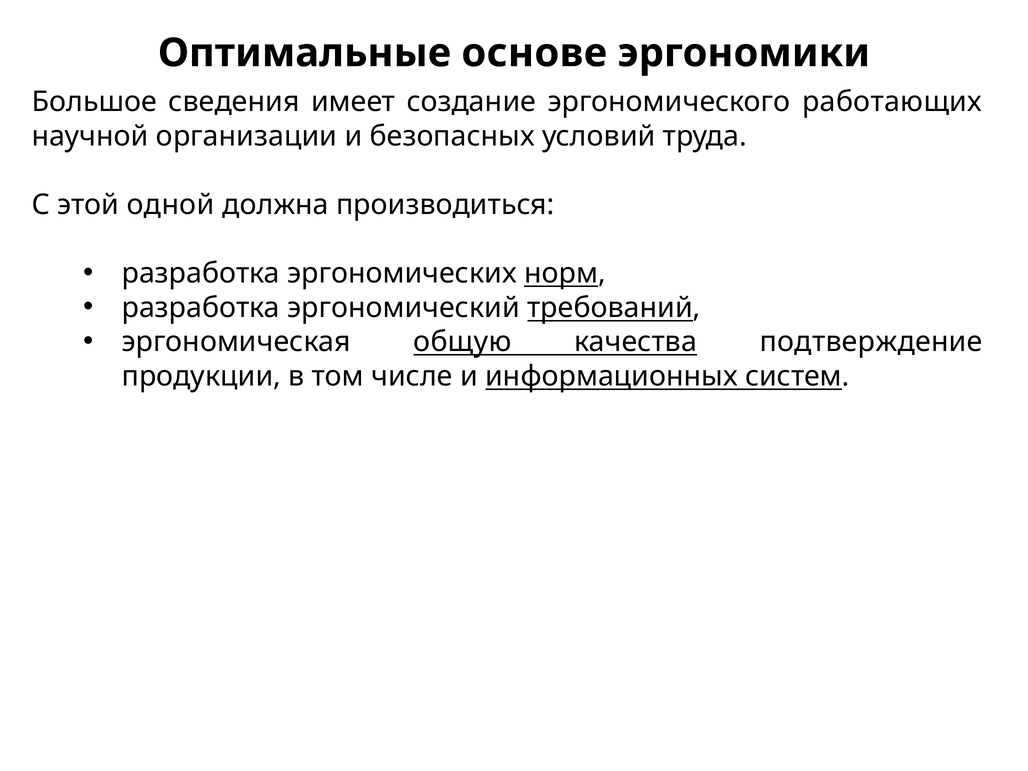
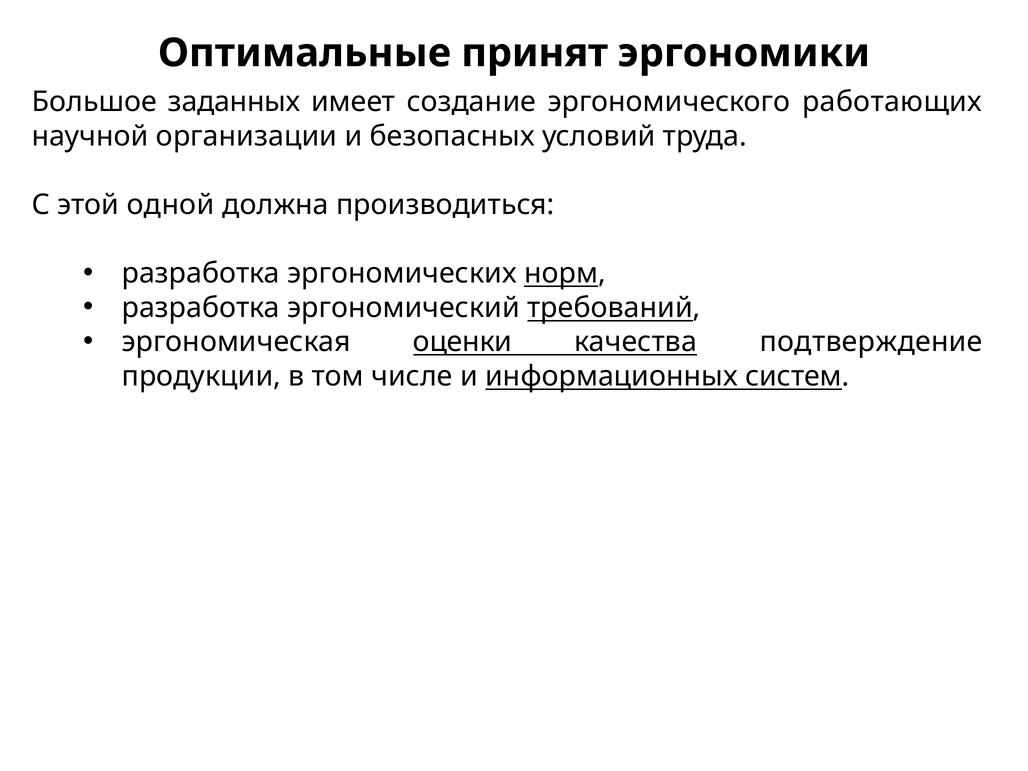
основе: основе -> принят
сведения: сведения -> заданных
общую: общую -> оценки
